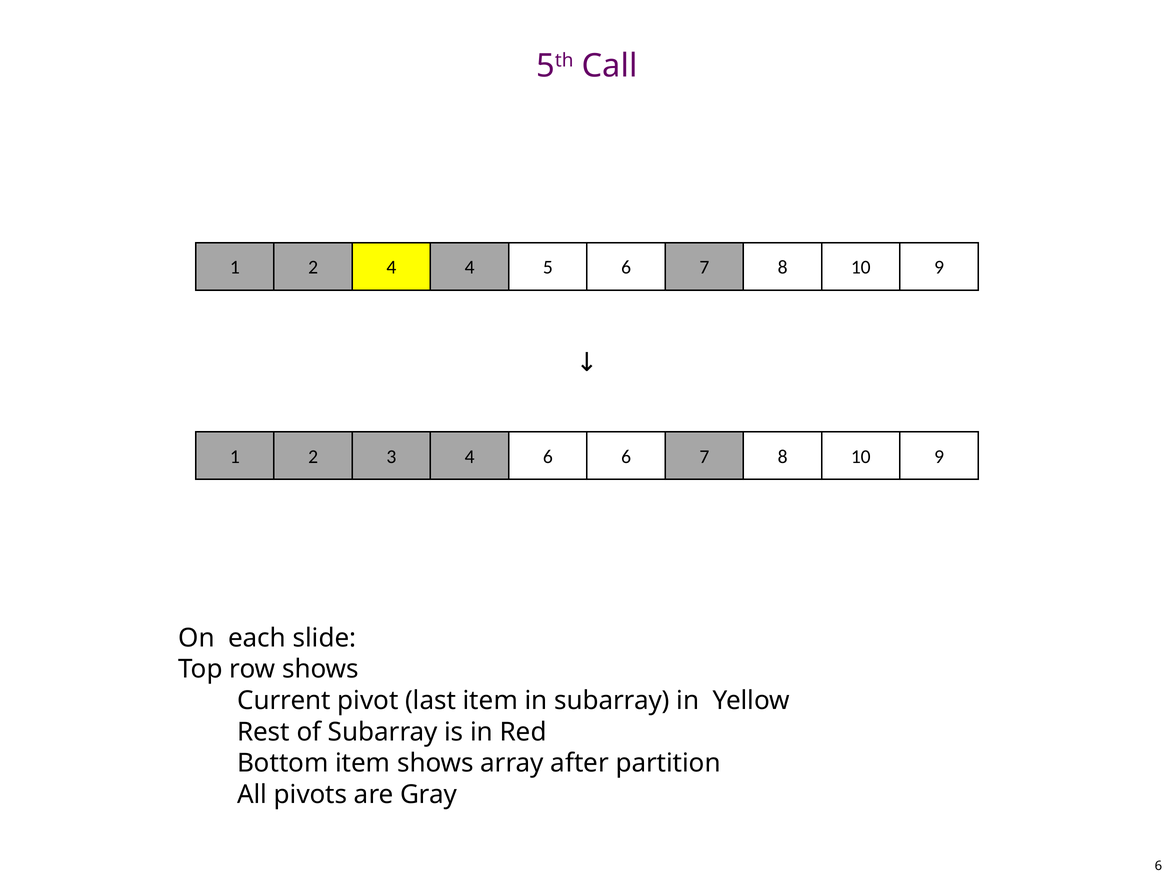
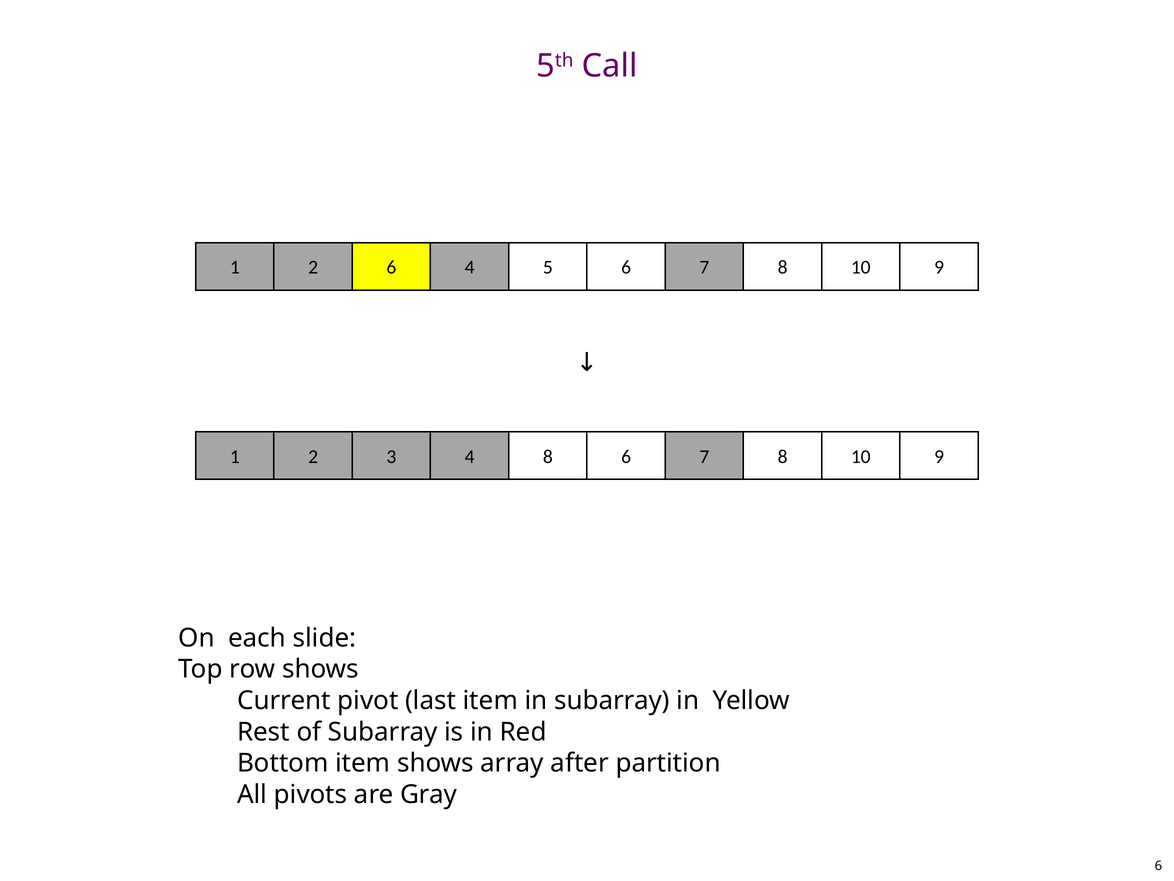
2 4: 4 -> 6
4 6: 6 -> 8
